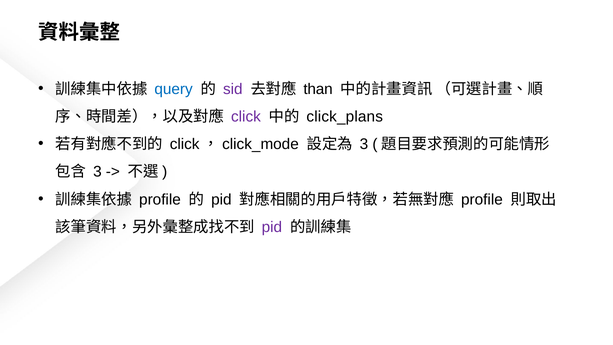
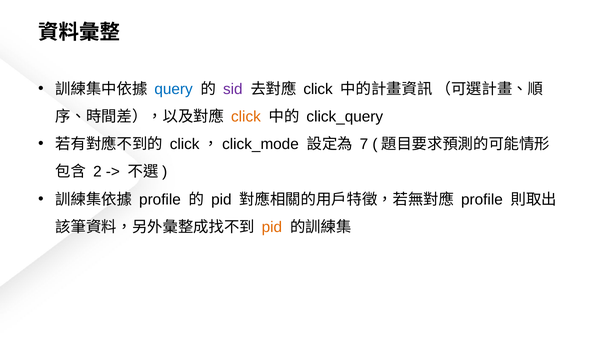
than at (318, 89): than -> click
click at (246, 117) colour: purple -> orange
click_plans: click_plans -> click_query
3 at (364, 144): 3 -> 7
3 at (97, 172): 3 -> 2
pid at (272, 227) colour: purple -> orange
